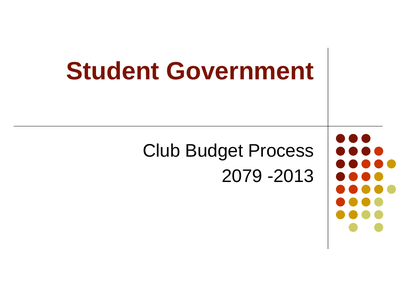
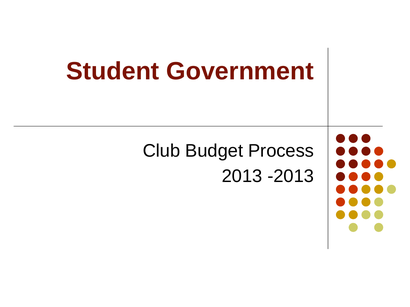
2079: 2079 -> 2013
